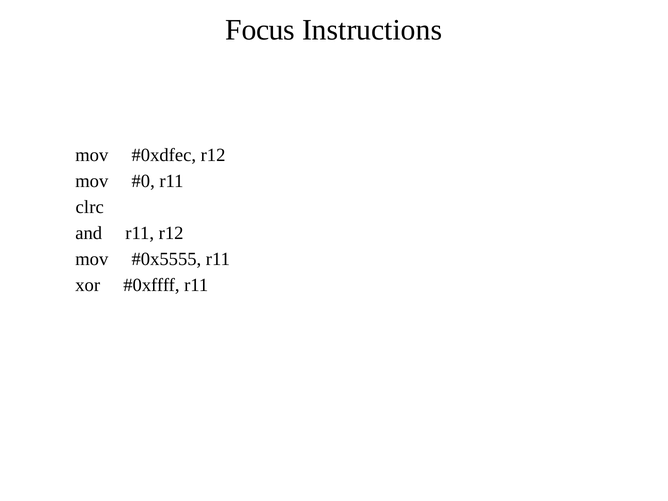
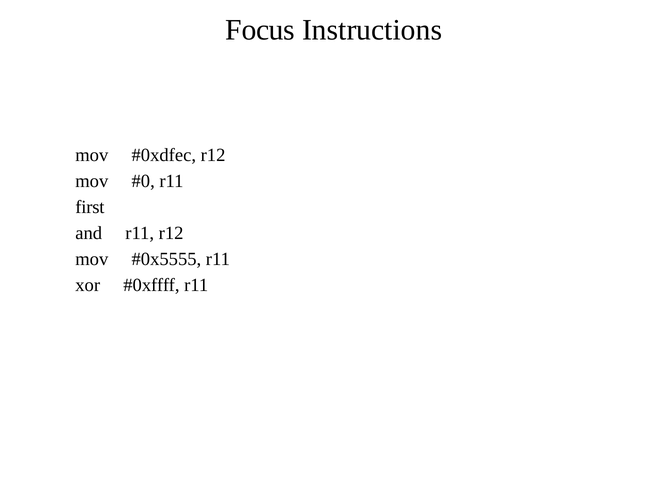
clrc: clrc -> first
